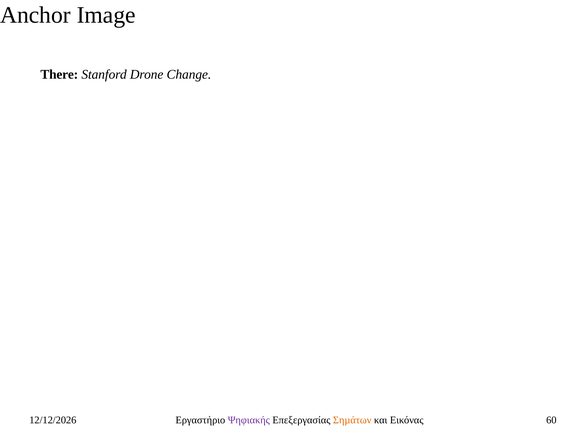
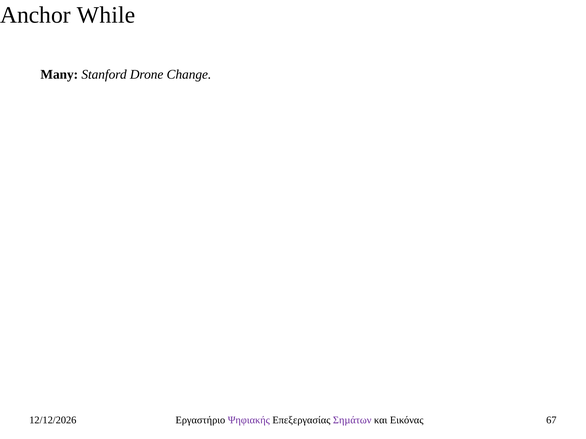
Image: Image -> While
There: There -> Many
Σηµάτων colour: orange -> purple
60: 60 -> 67
